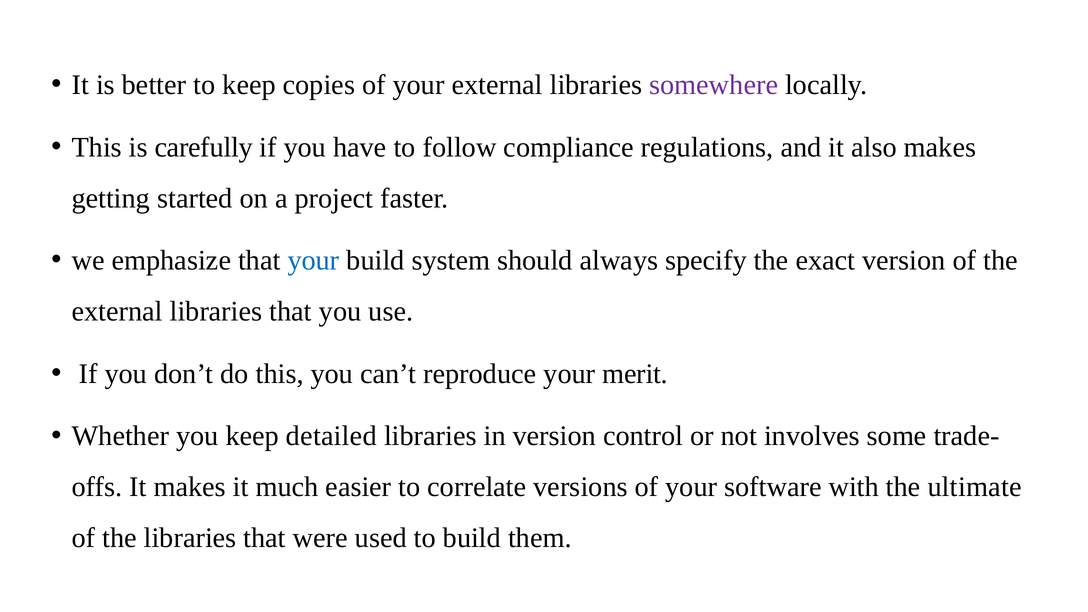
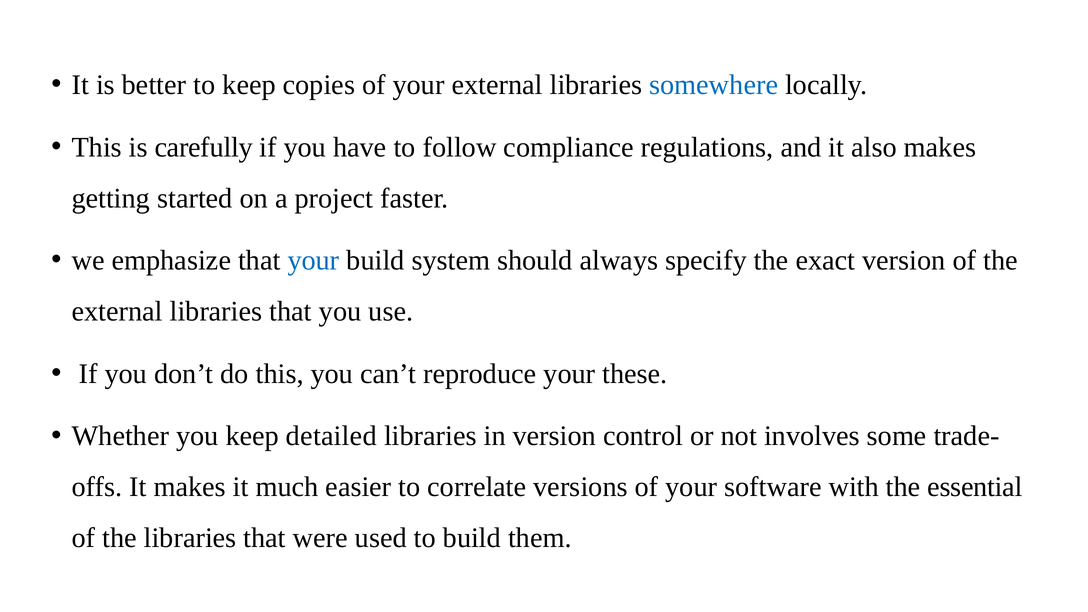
somewhere colour: purple -> blue
merit: merit -> these
ultimate: ultimate -> essential
